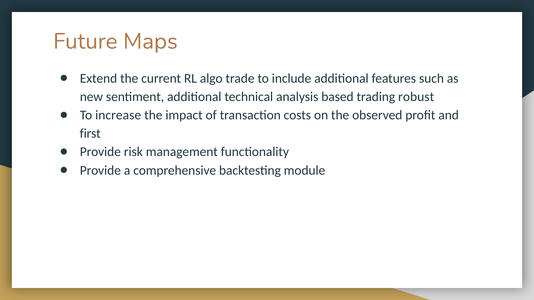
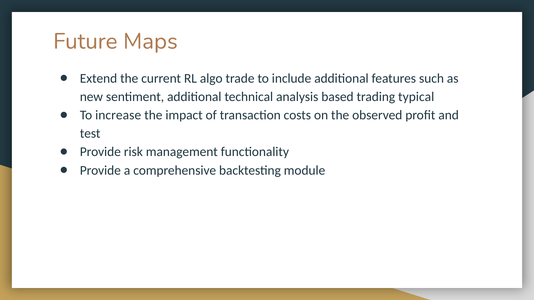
robust: robust -> typical
first: first -> test
